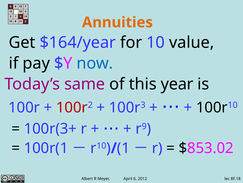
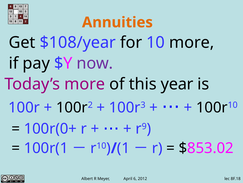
$164/year: $164/year -> $108/year
10 value: value -> more
now colour: blue -> purple
Today’s same: same -> more
100r at (72, 107) colour: red -> black
100r(3+: 100r(3+ -> 100r(0+
